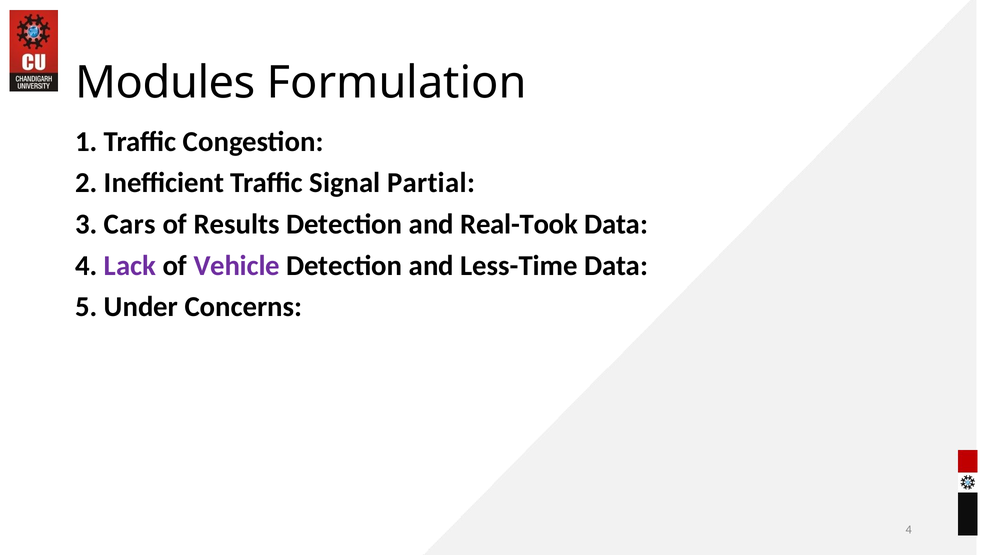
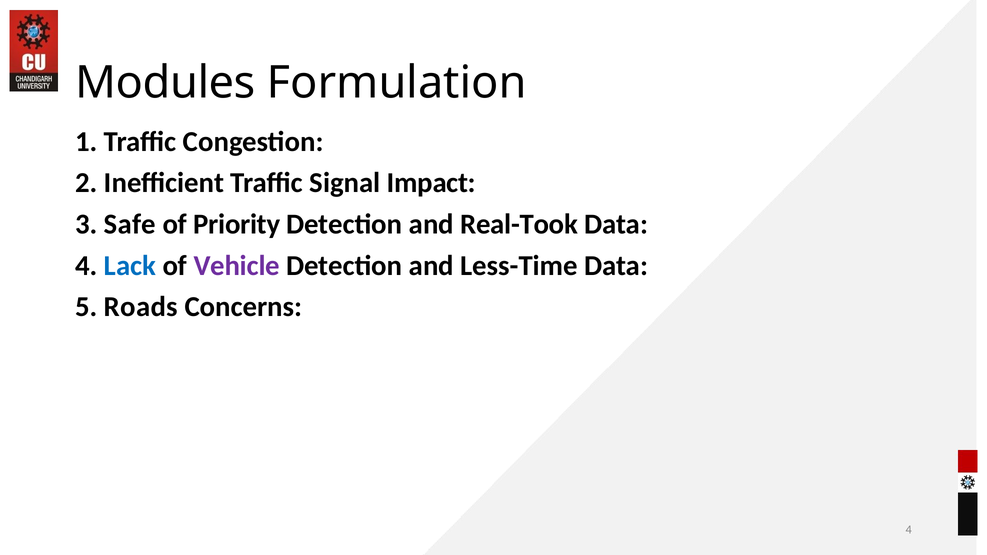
Partial: Partial -> Impact
Cars: Cars -> Safe
Results: Results -> Priority
Lack colour: purple -> blue
Under: Under -> Roads
